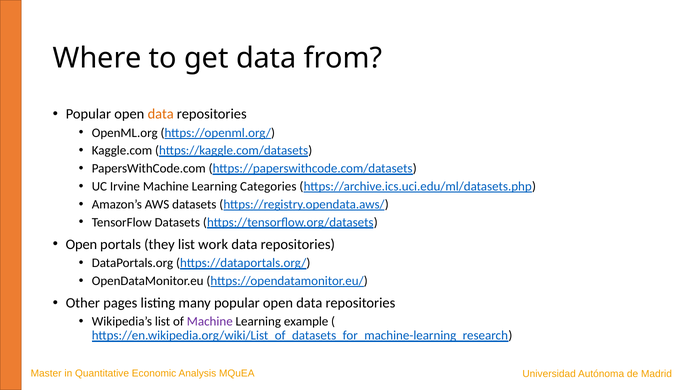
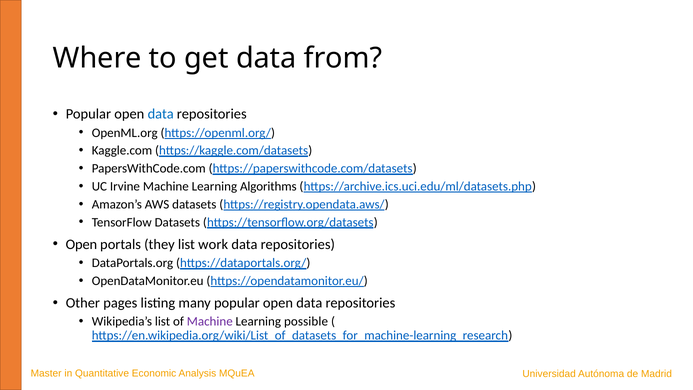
data at (161, 114) colour: orange -> blue
Categories: Categories -> Algorithms
example: example -> possible
